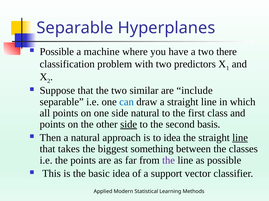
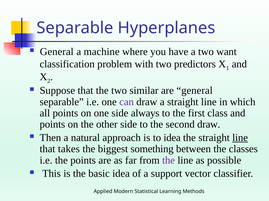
Possible at (57, 52): Possible -> General
there: there -> want
are include: include -> general
can colour: blue -> purple
side natural: natural -> always
side at (129, 125) underline: present -> none
second basis: basis -> draw
